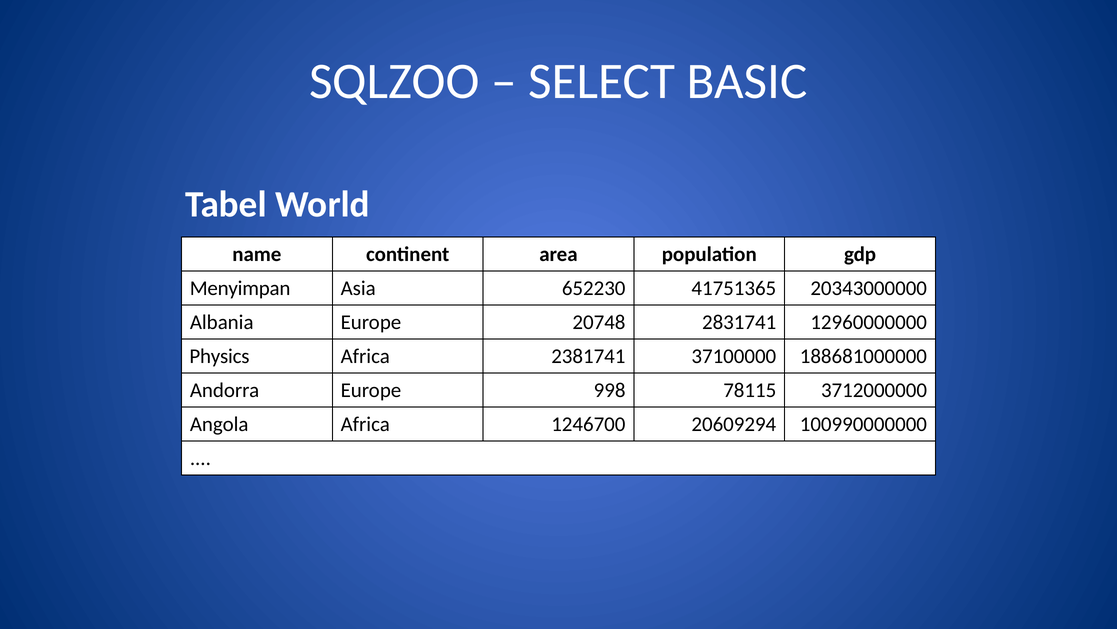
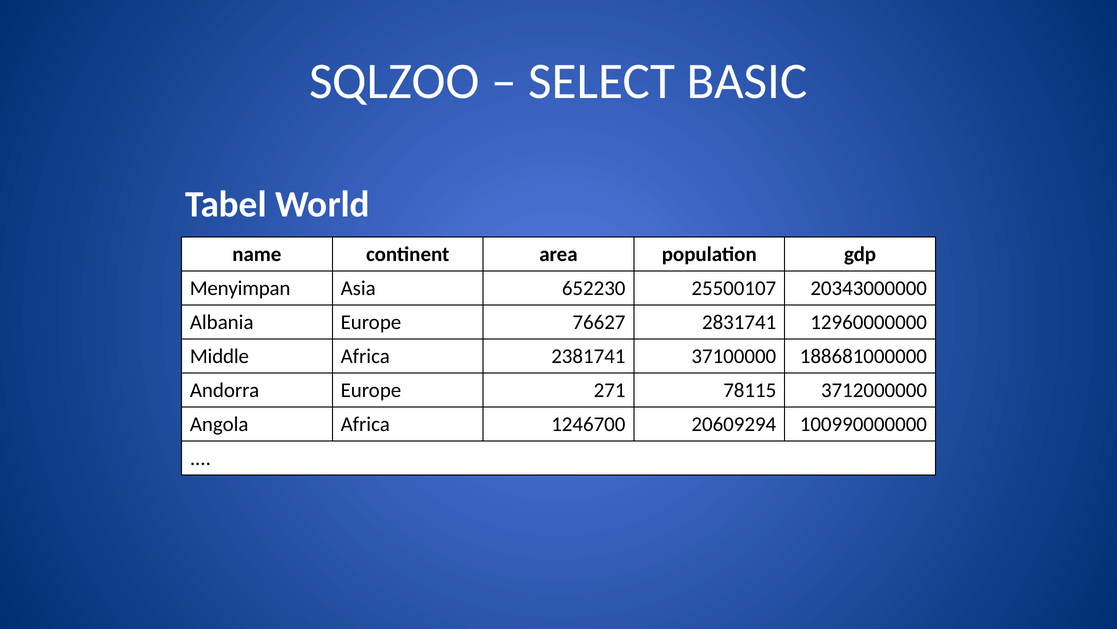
41751365: 41751365 -> 25500107
20748: 20748 -> 76627
Physics: Physics -> Middle
998: 998 -> 271
